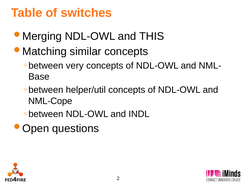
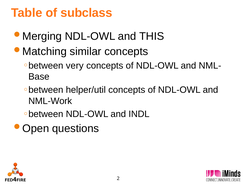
switches: switches -> subclass
NML-Cope: NML-Cope -> NML-Work
